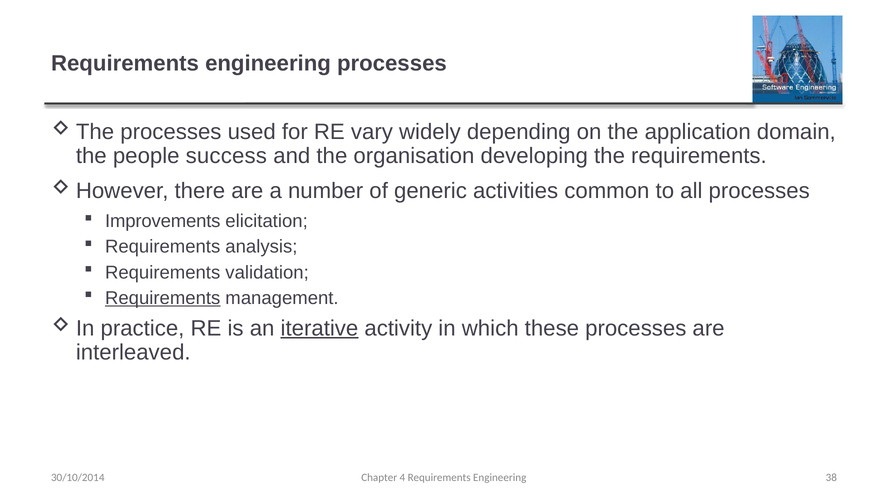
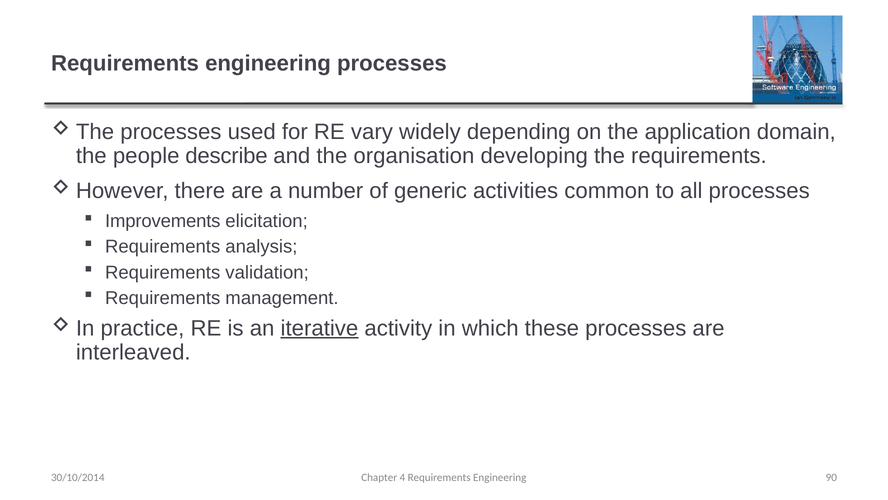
success: success -> describe
Requirements at (163, 298) underline: present -> none
38: 38 -> 90
